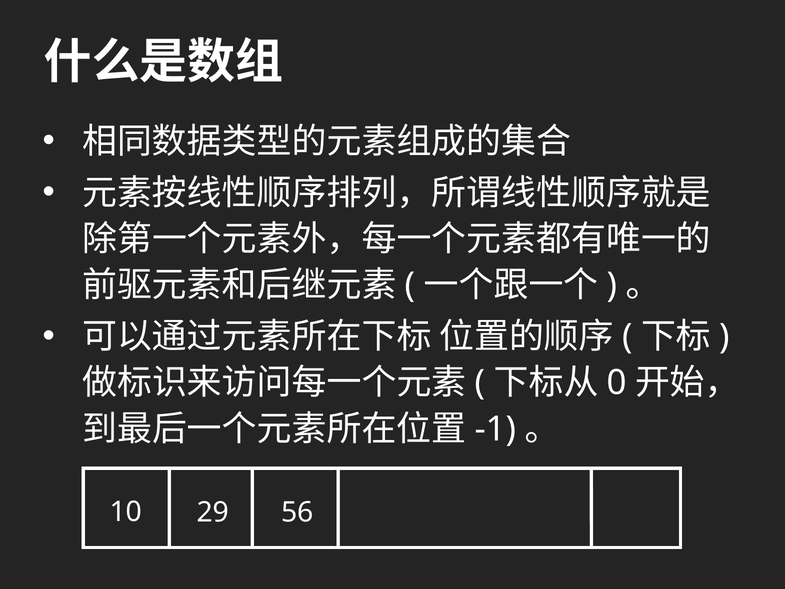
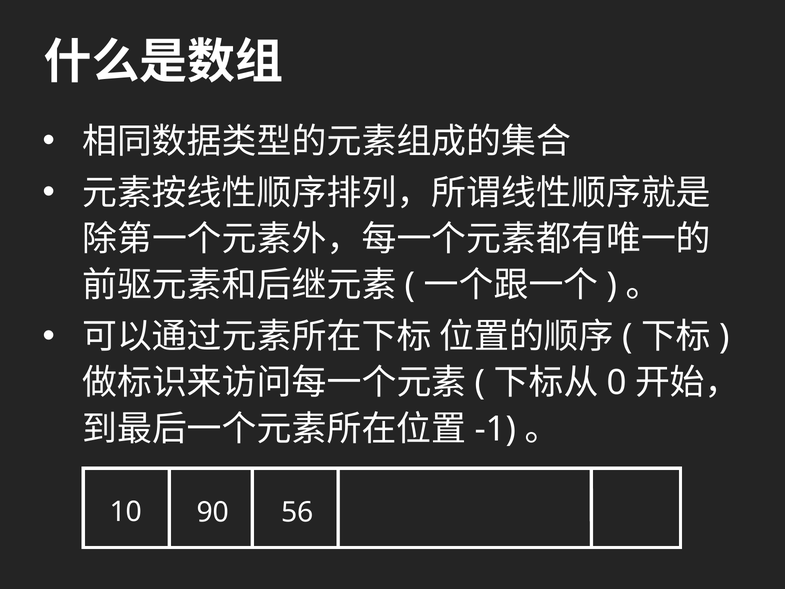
29: 29 -> 90
